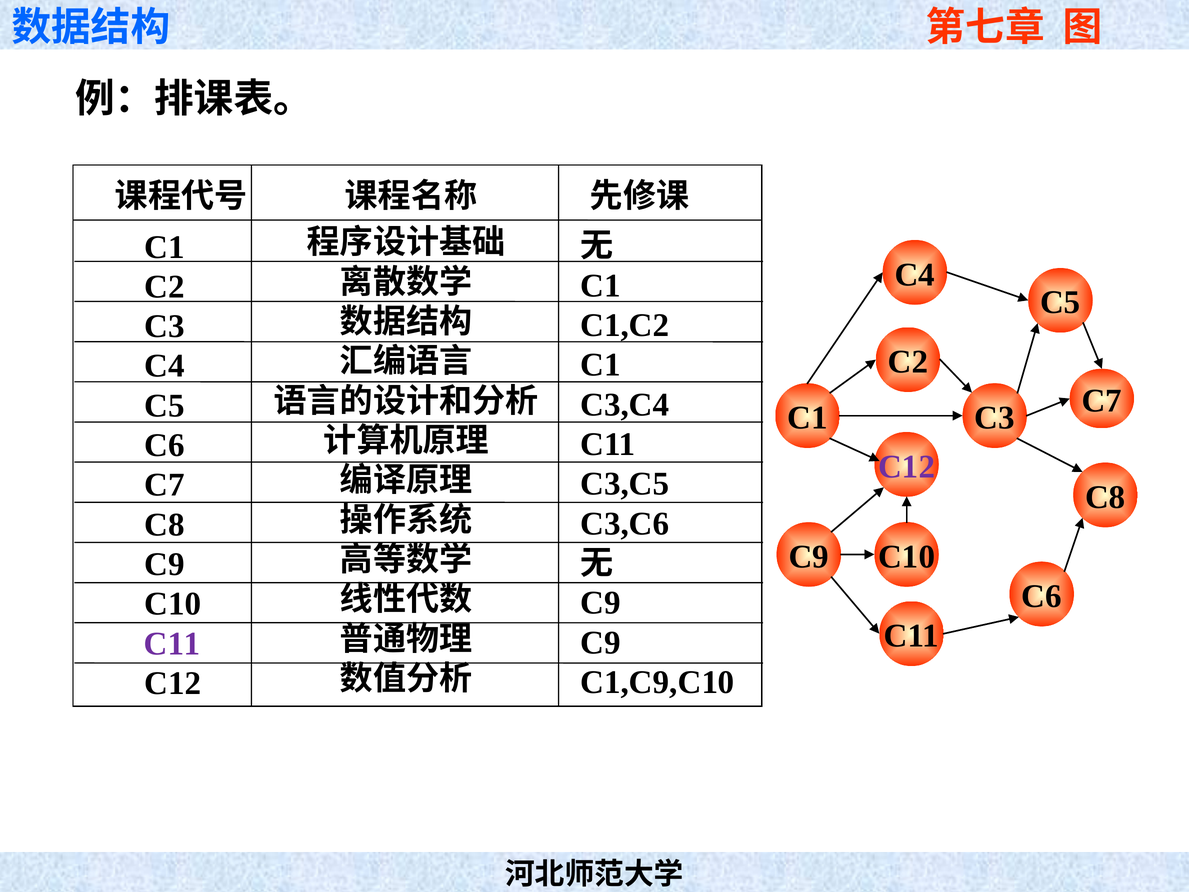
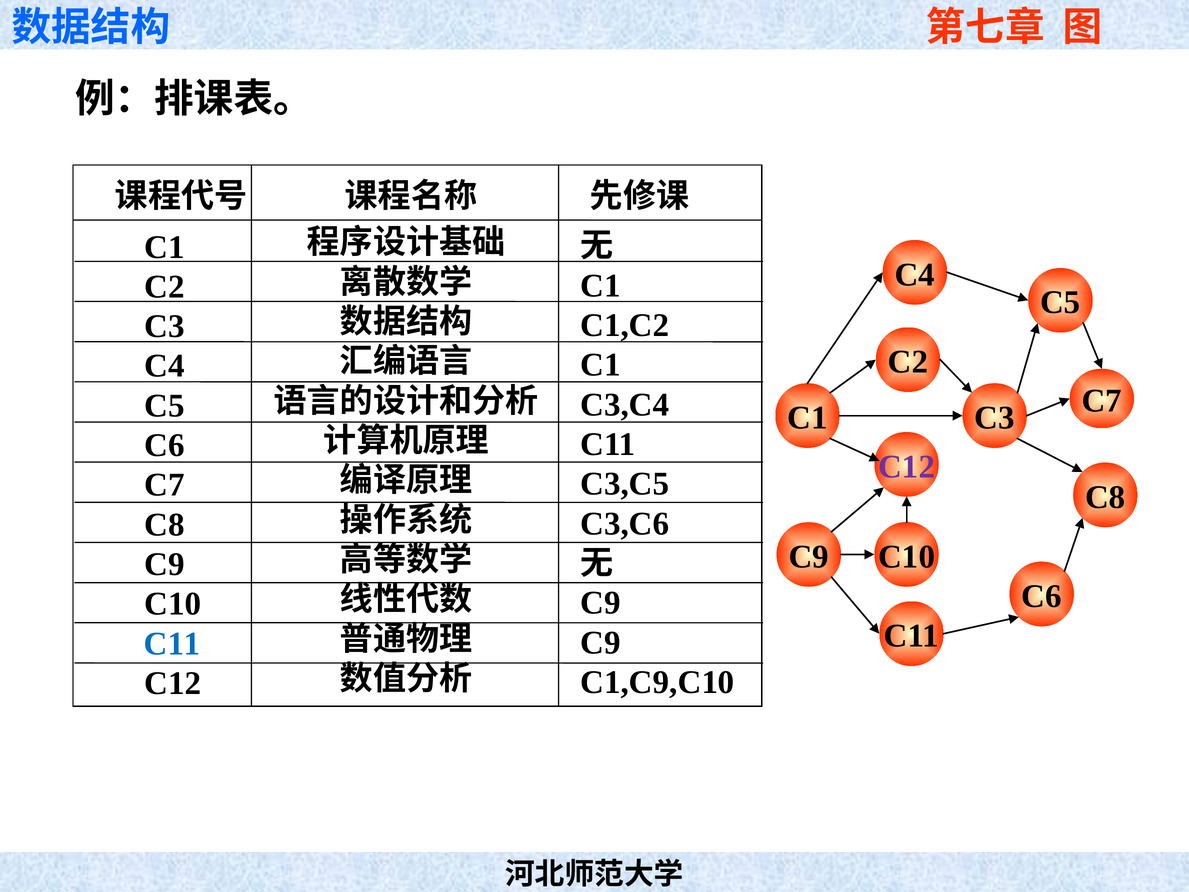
C11 at (172, 644) colour: purple -> blue
